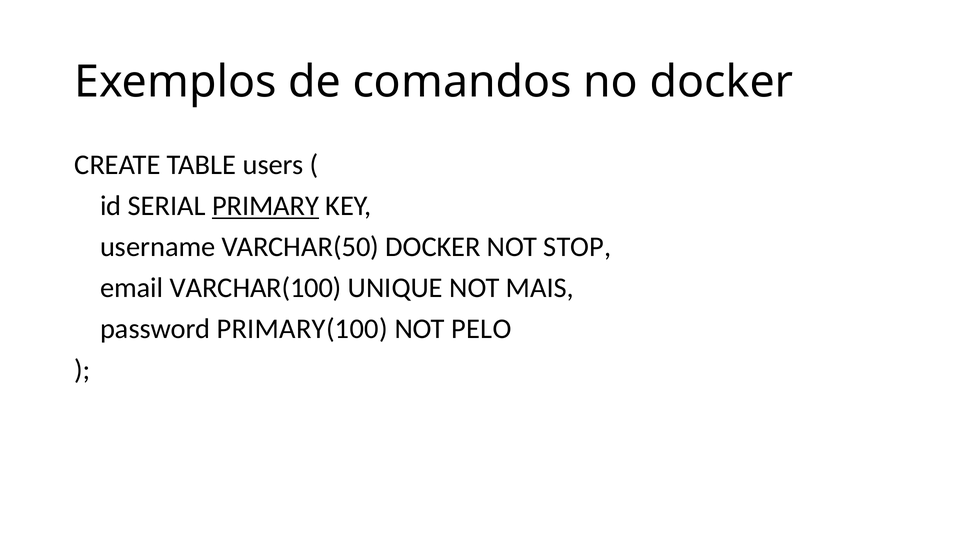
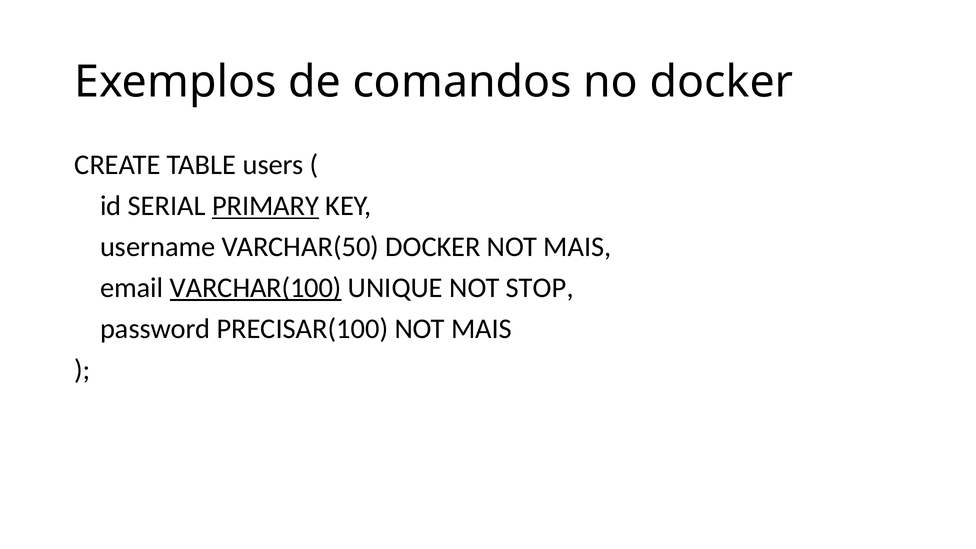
STOP at (577, 247): STOP -> MAIS
VARCHAR(100 underline: none -> present
MAIS: MAIS -> STOP
PRIMARY(100: PRIMARY(100 -> PRECISAR(100
PELO at (481, 329): PELO -> MAIS
